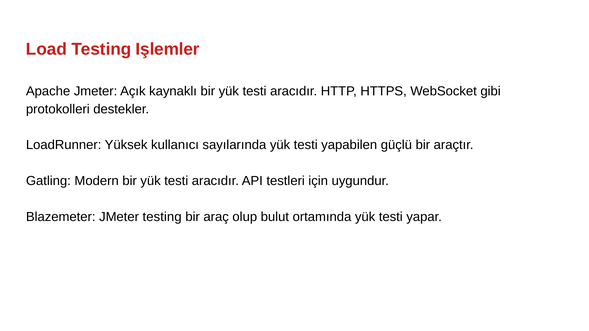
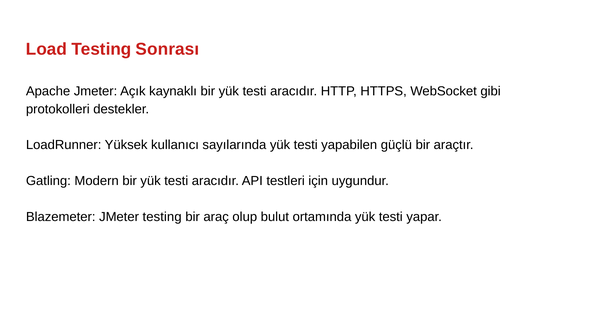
Işlemler: Işlemler -> Sonrası
